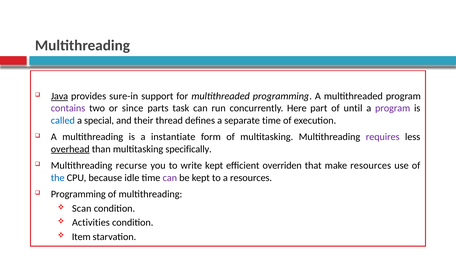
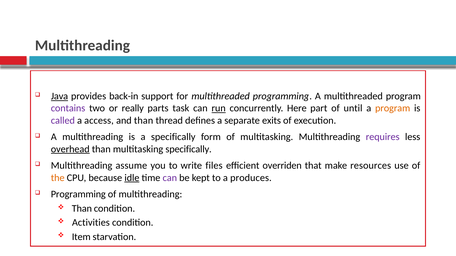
sure-in: sure-in -> back-in
since: since -> really
run underline: none -> present
program at (393, 109) colour: purple -> orange
called colour: blue -> purple
special: special -> access
and their: their -> than
separate time: time -> exits
a instantiate: instantiate -> specifically
recurse: recurse -> assume
write kept: kept -> files
the colour: blue -> orange
idle underline: none -> present
a resources: resources -> produces
Scan at (82, 209): Scan -> Than
